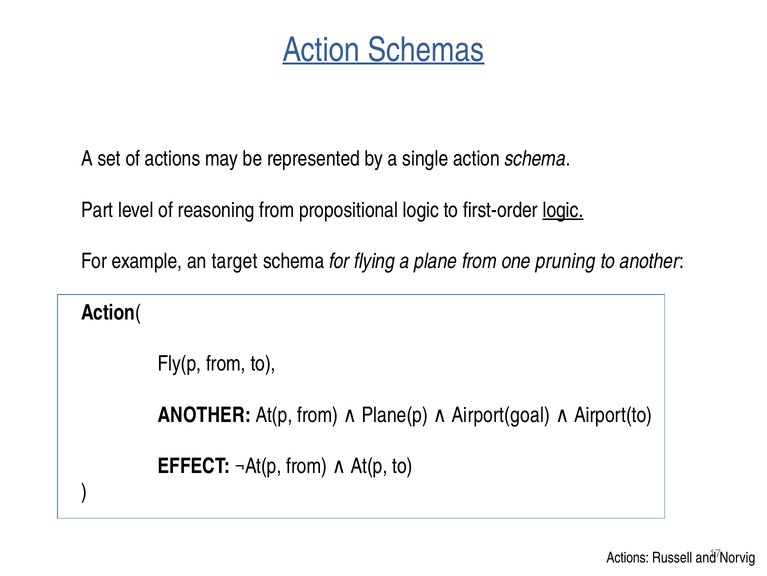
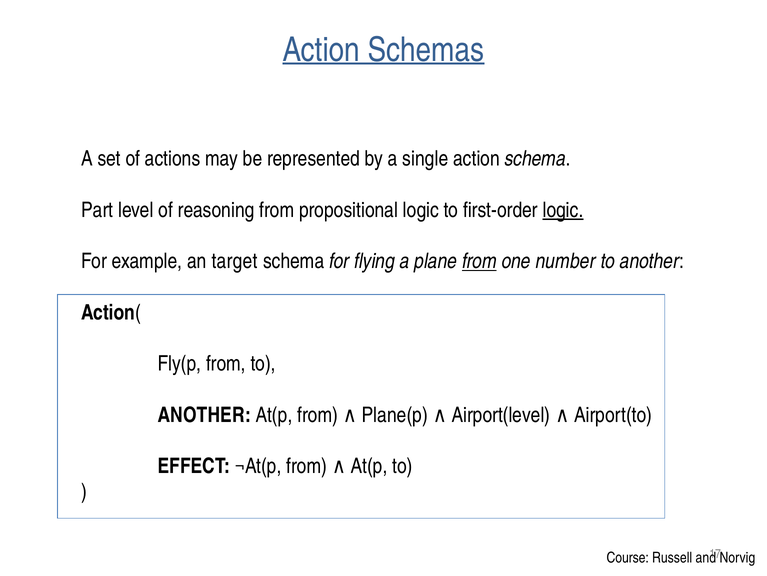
from at (479, 261) underline: none -> present
pruning: pruning -> number
Airport(goal: Airport(goal -> Airport(level
Actions at (628, 557): Actions -> Course
